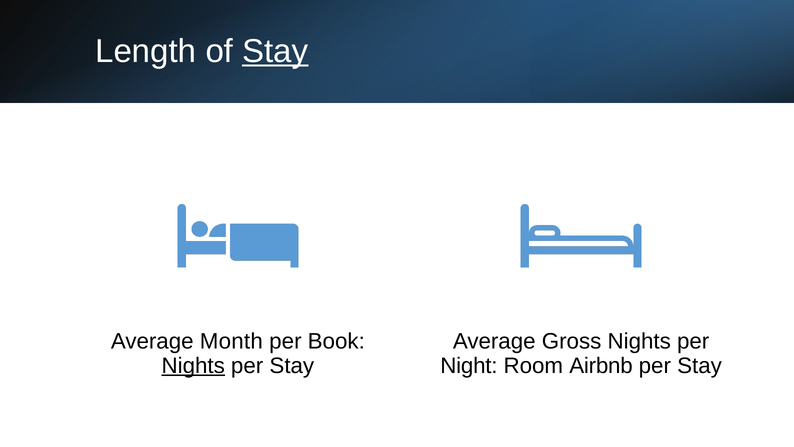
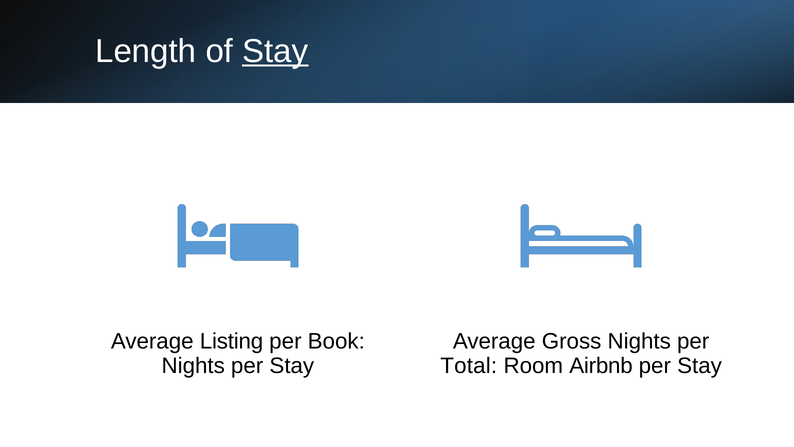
Month: Month -> Listing
Nights at (193, 365) underline: present -> none
Night: Night -> Total
